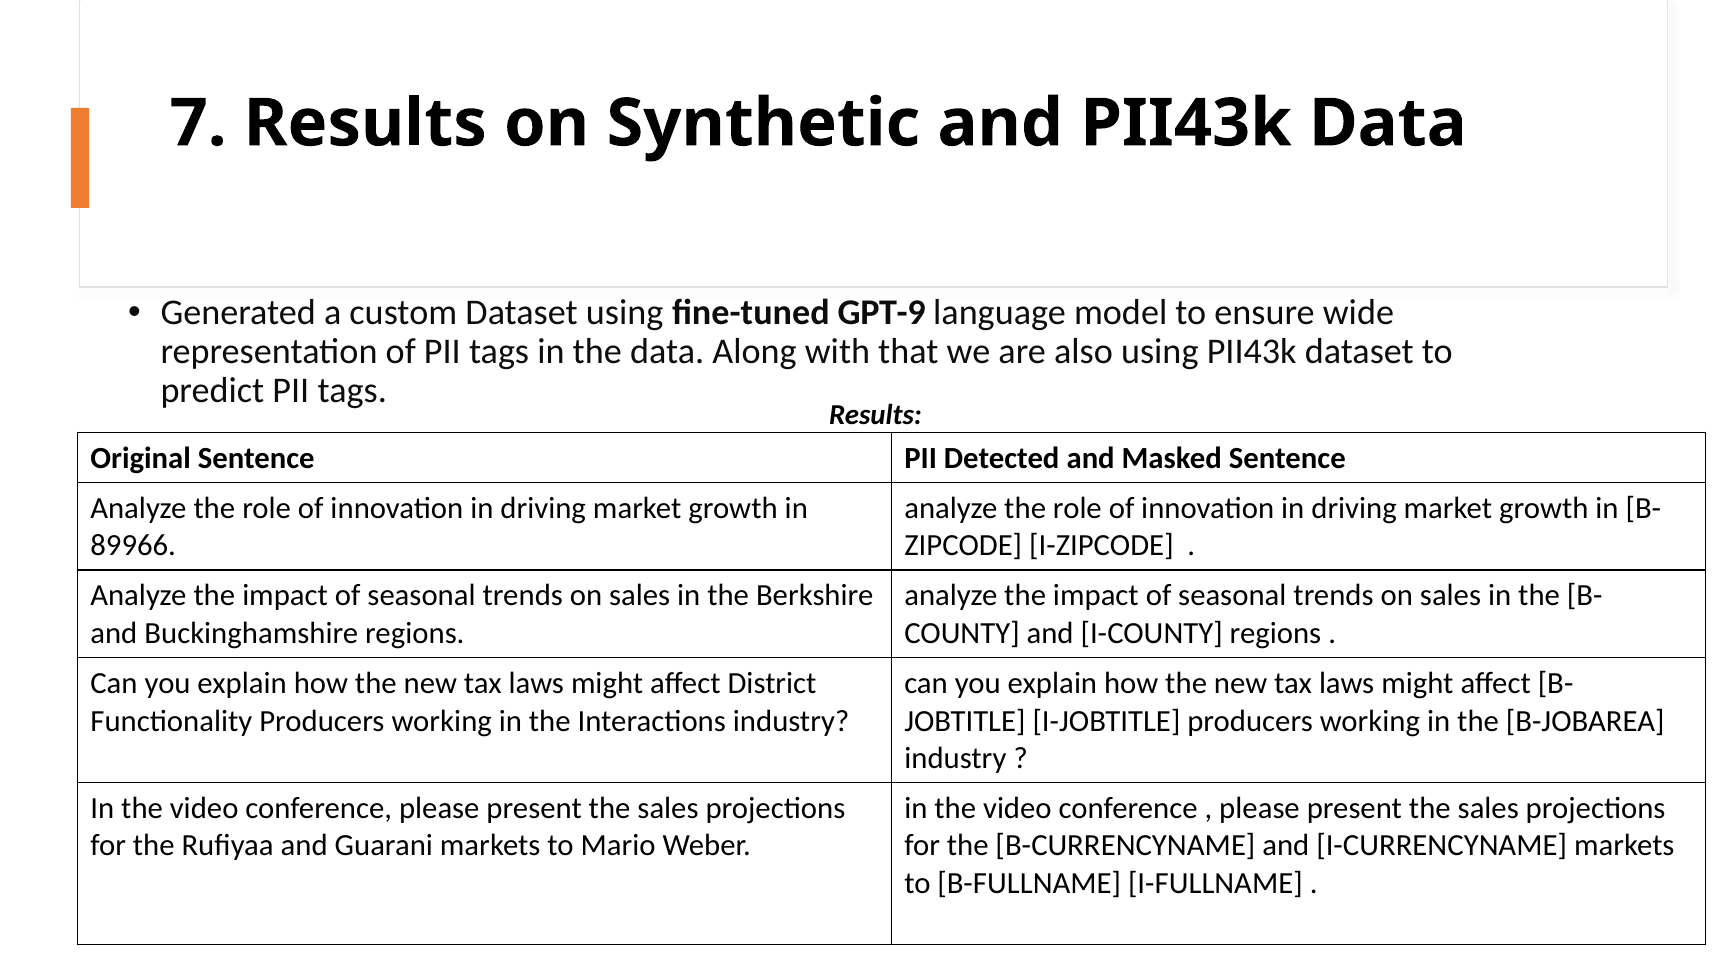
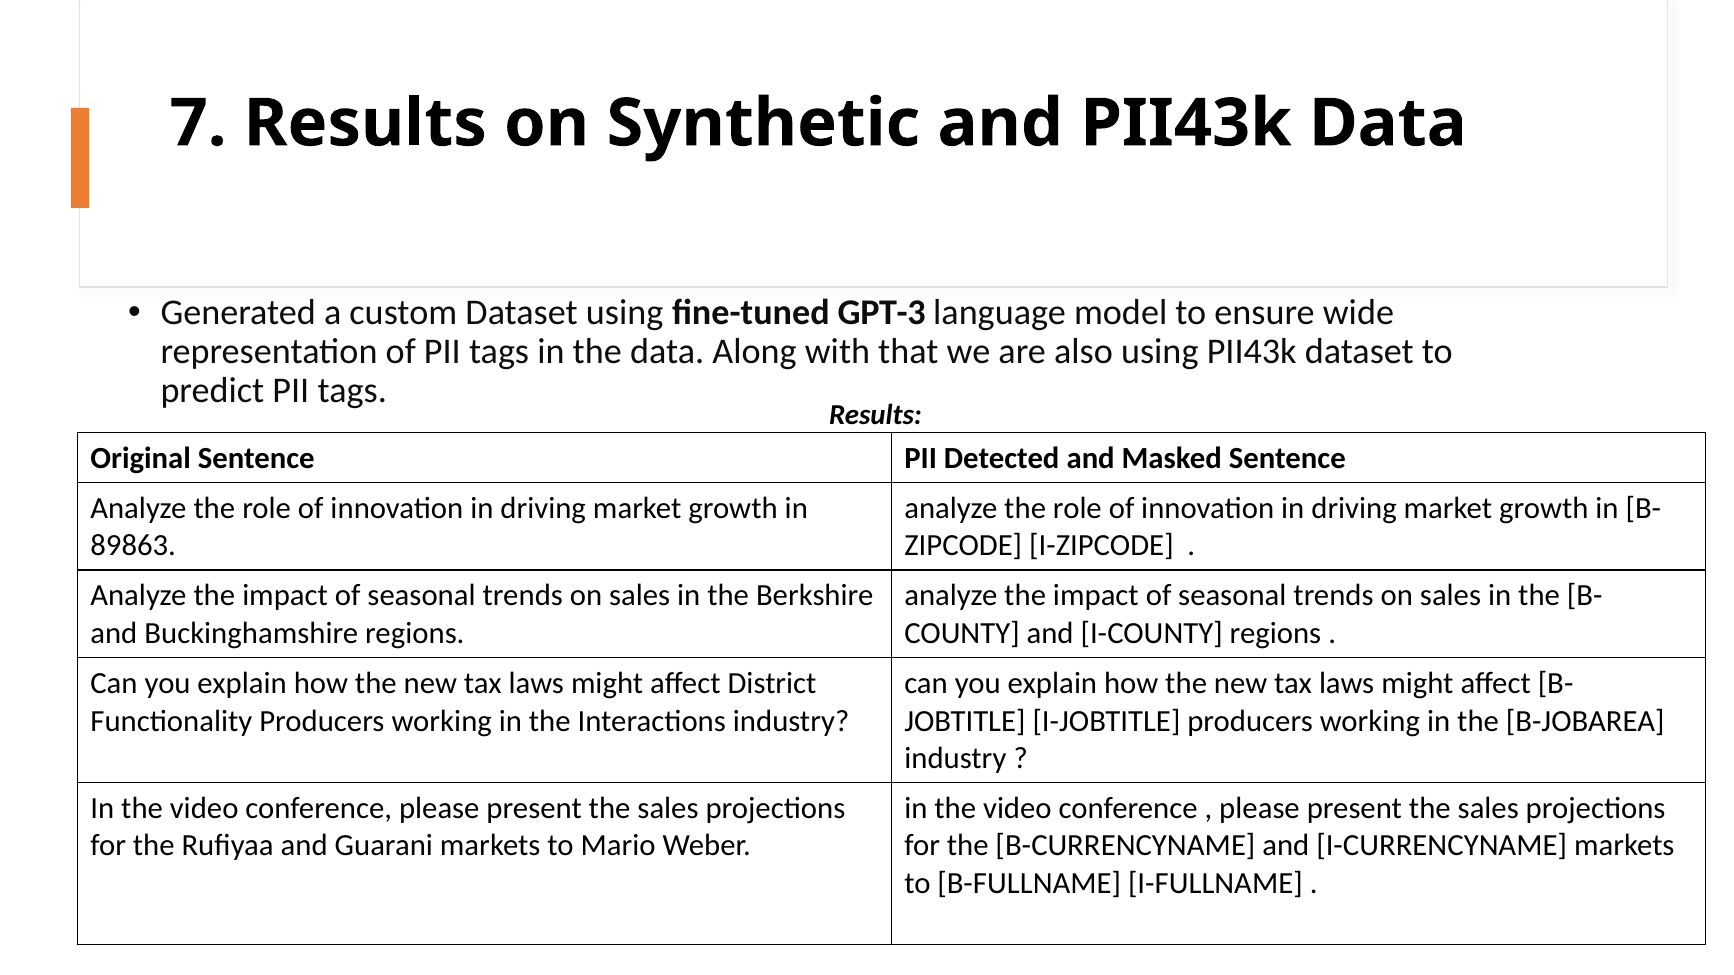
GPT-9: GPT-9 -> GPT-3
89966: 89966 -> 89863
